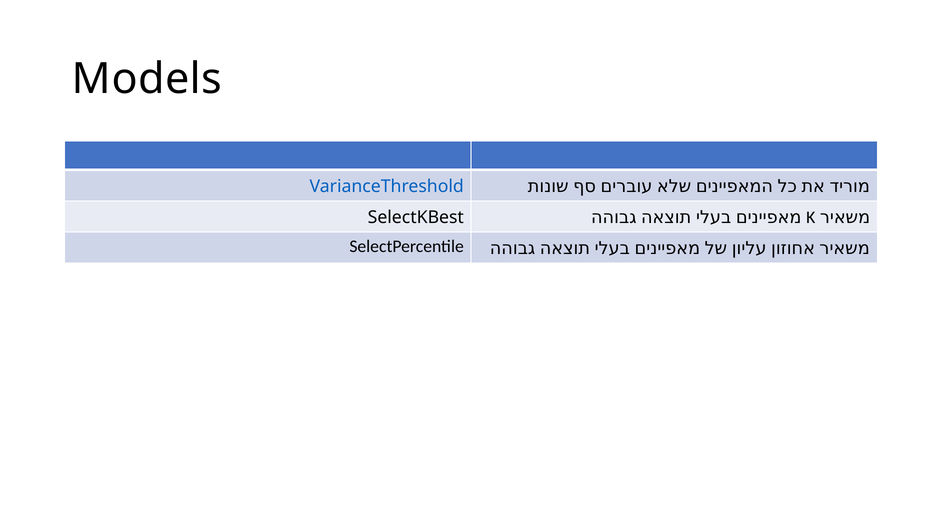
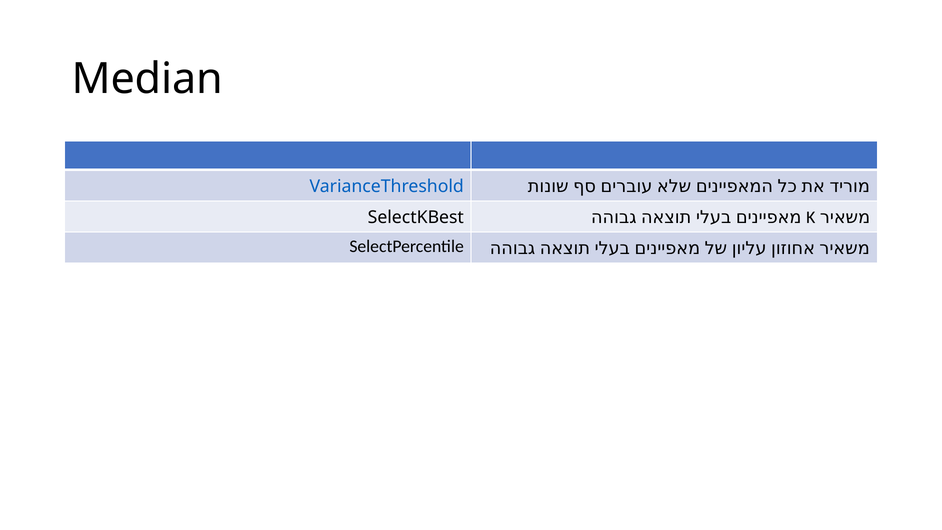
Models: Models -> Median
